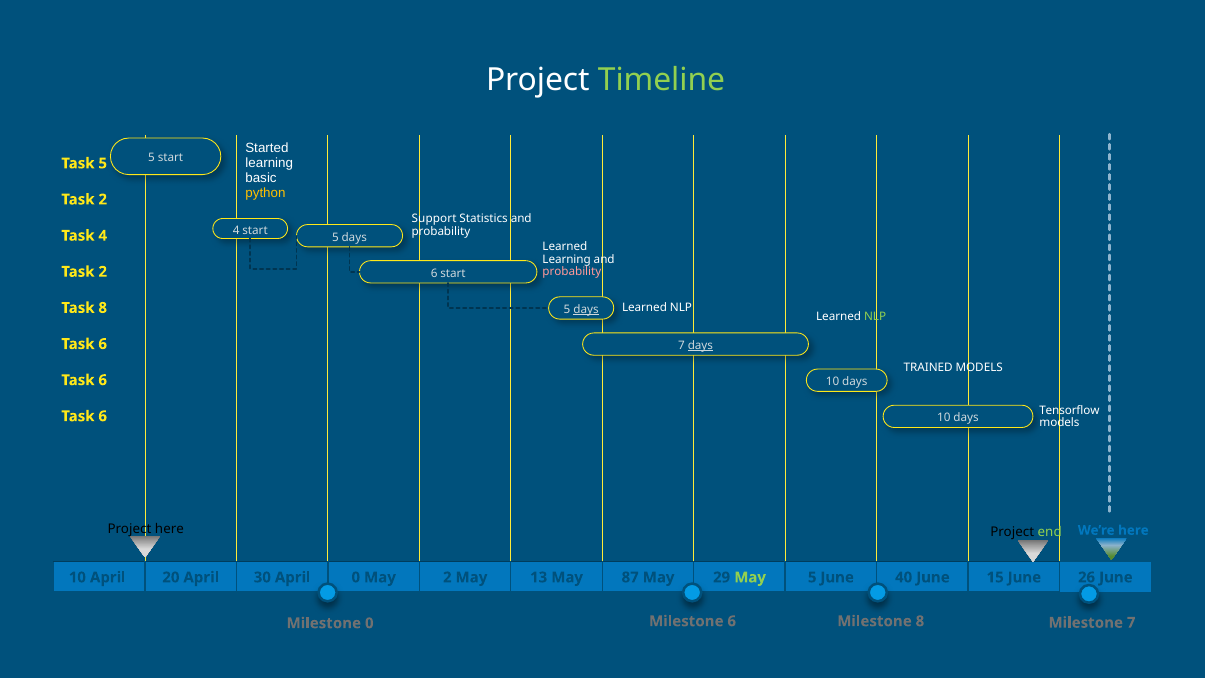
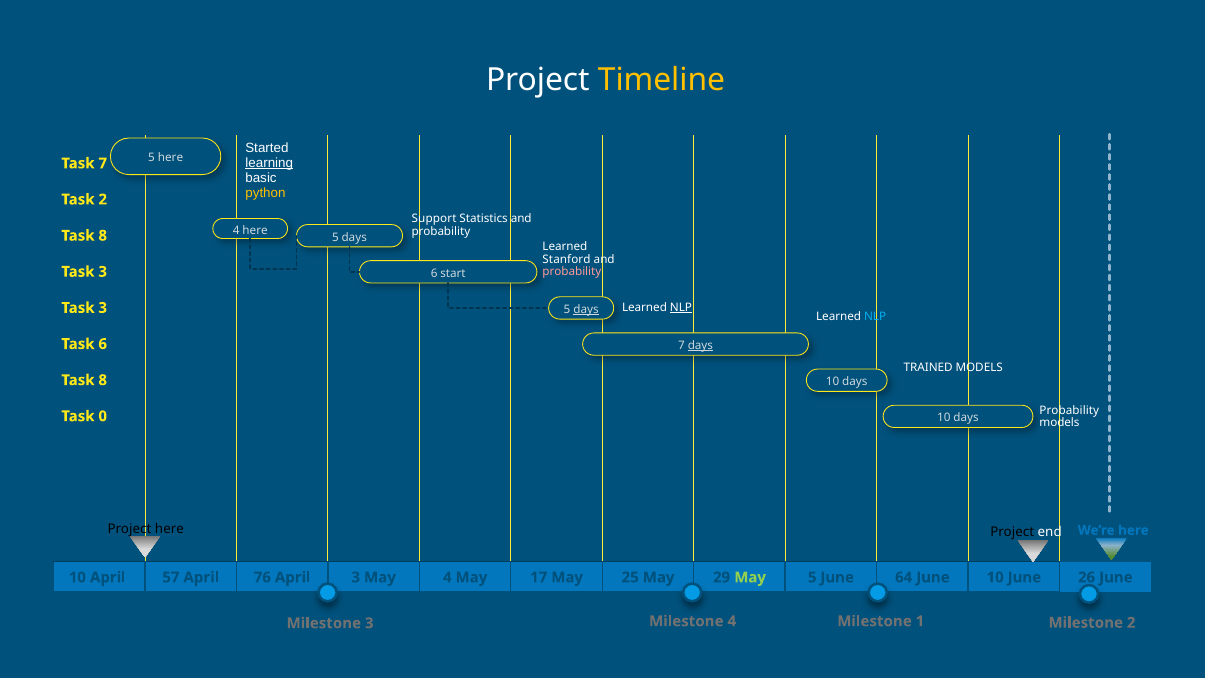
Timeline colour: light green -> yellow
5 start: start -> here
learning at (269, 163) underline: none -> present
Task 5: 5 -> 7
4 start: start -> here
4 at (103, 236): 4 -> 8
Learning at (567, 259): Learning -> Stanford
2 at (103, 272): 2 -> 3
8 at (103, 308): 8 -> 3
NLP at (681, 308) underline: none -> present
NLP at (875, 317) colour: light green -> light blue
6 at (103, 380): 6 -> 8
Tensorflow at (1069, 410): Tensorflow -> Probability
6 at (103, 416): 6 -> 0
end colour: light green -> white
20: 20 -> 57
30: 30 -> 76
April 0: 0 -> 3
May 2: 2 -> 4
13: 13 -> 17
87: 87 -> 25
40: 40 -> 64
June 15: 15 -> 10
Milestone 8: 8 -> 1
Milestone 7: 7 -> 2
Milestone 0: 0 -> 3
Milestone 6: 6 -> 4
